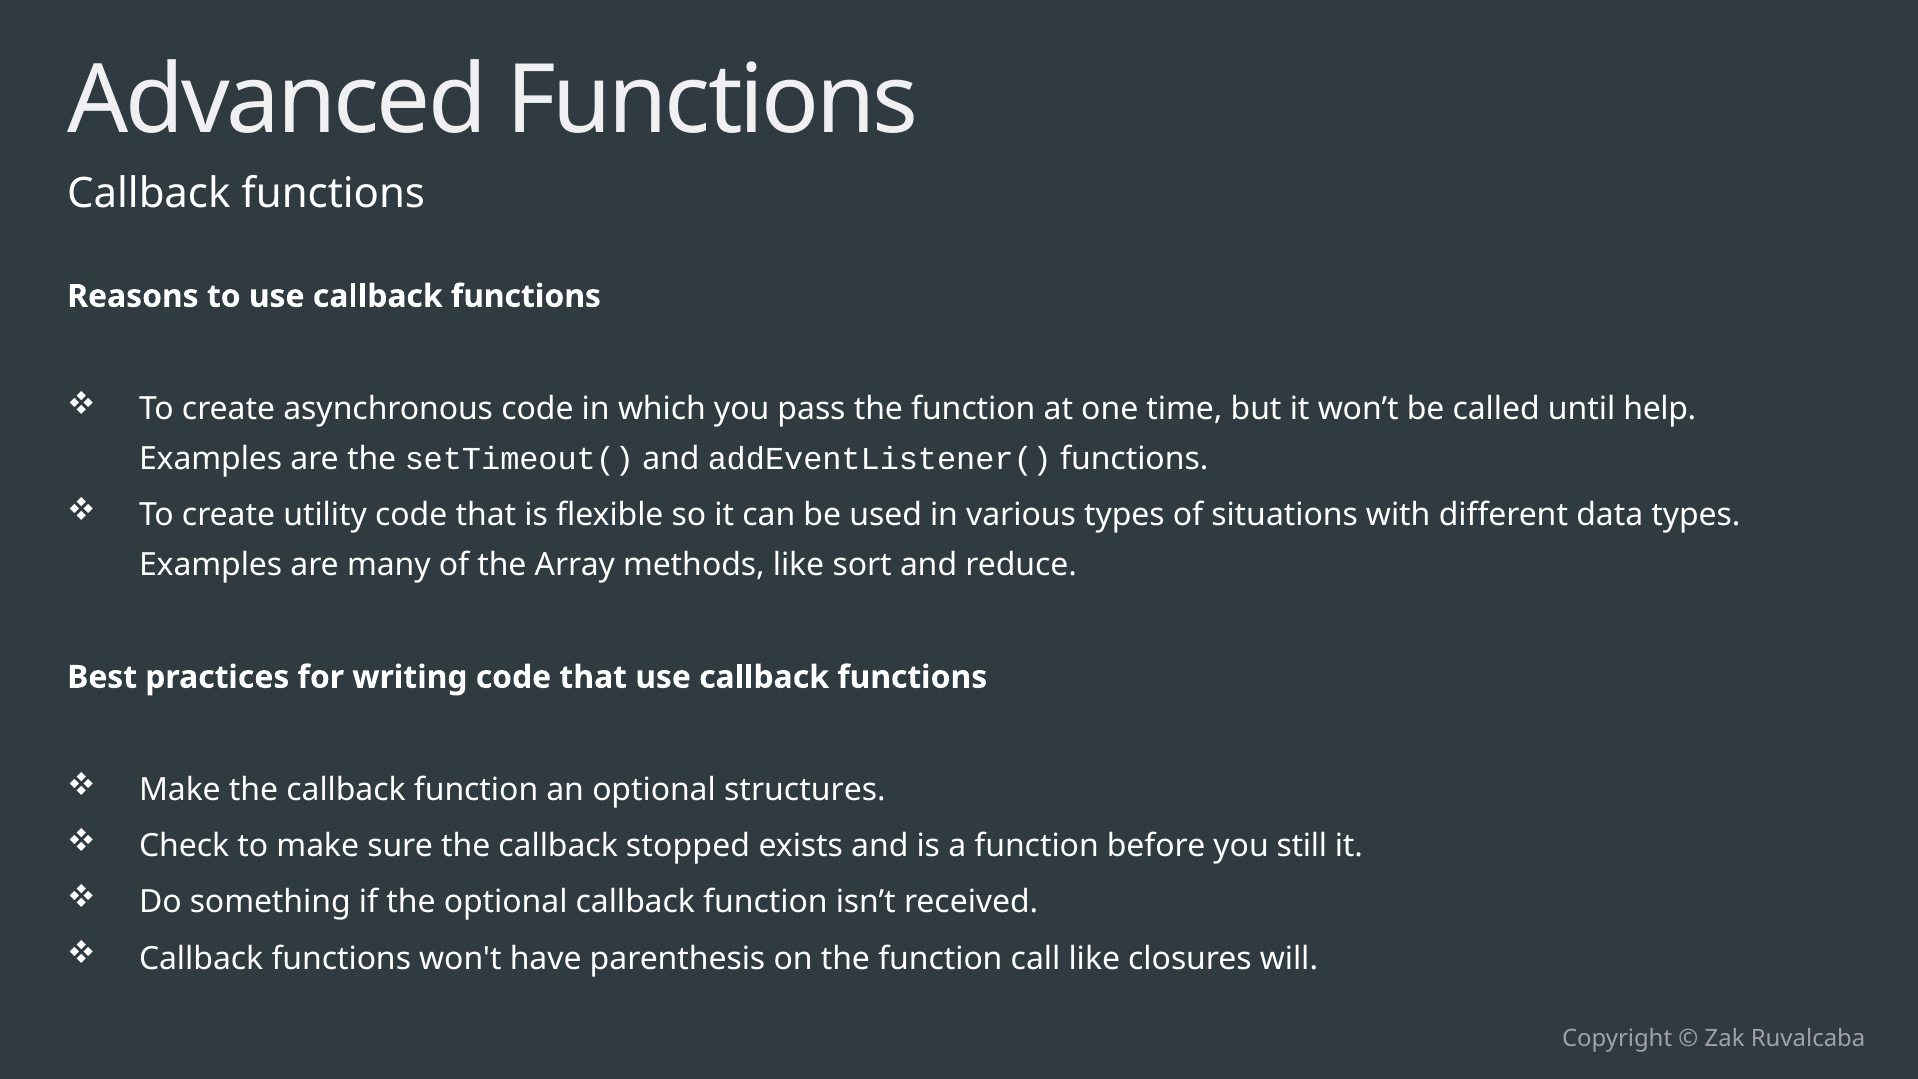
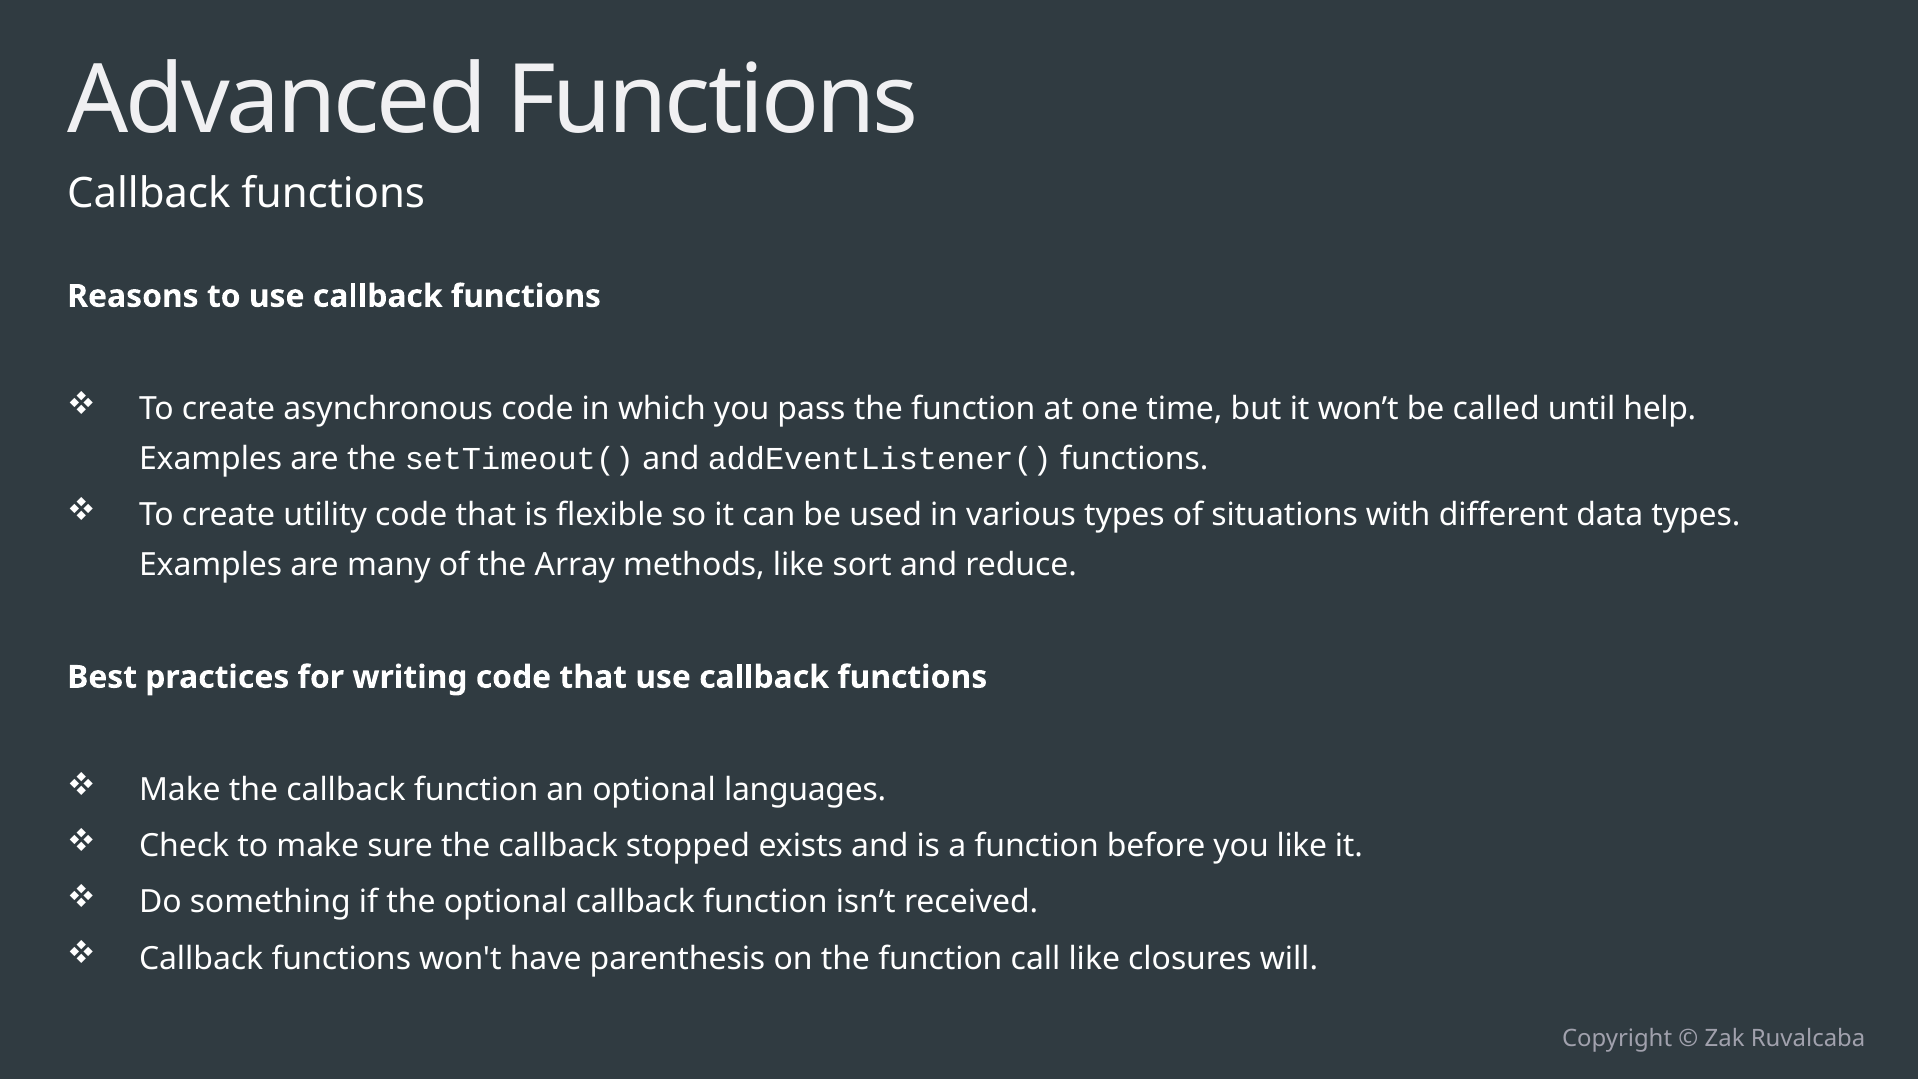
structures: structures -> languages
you still: still -> like
